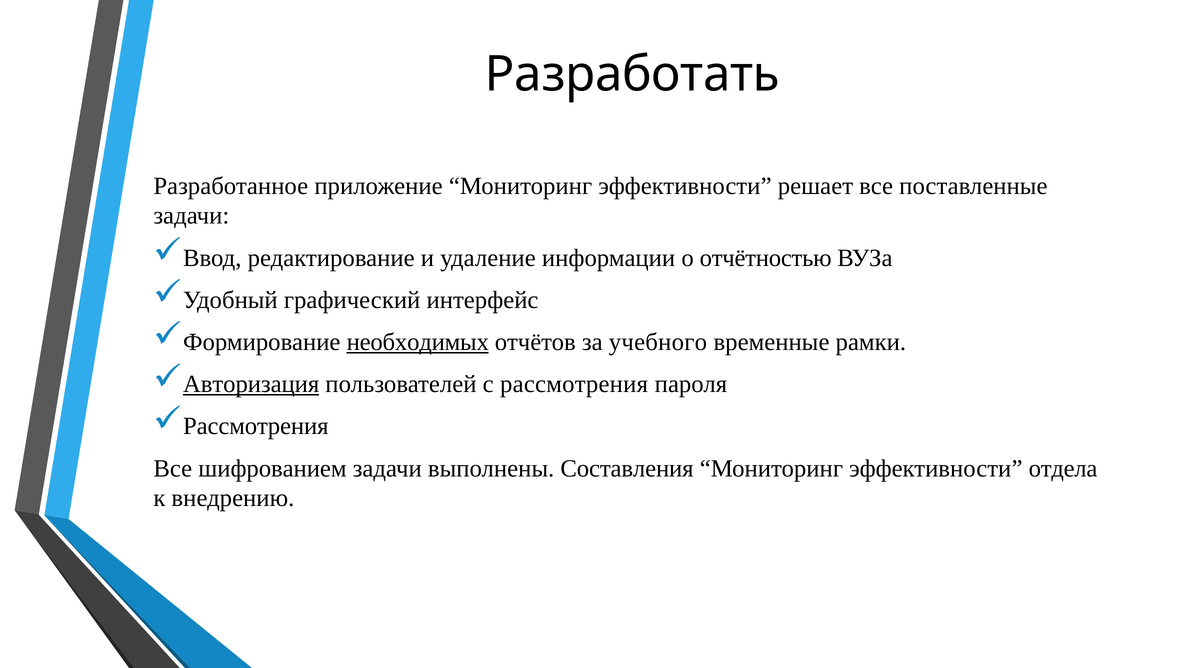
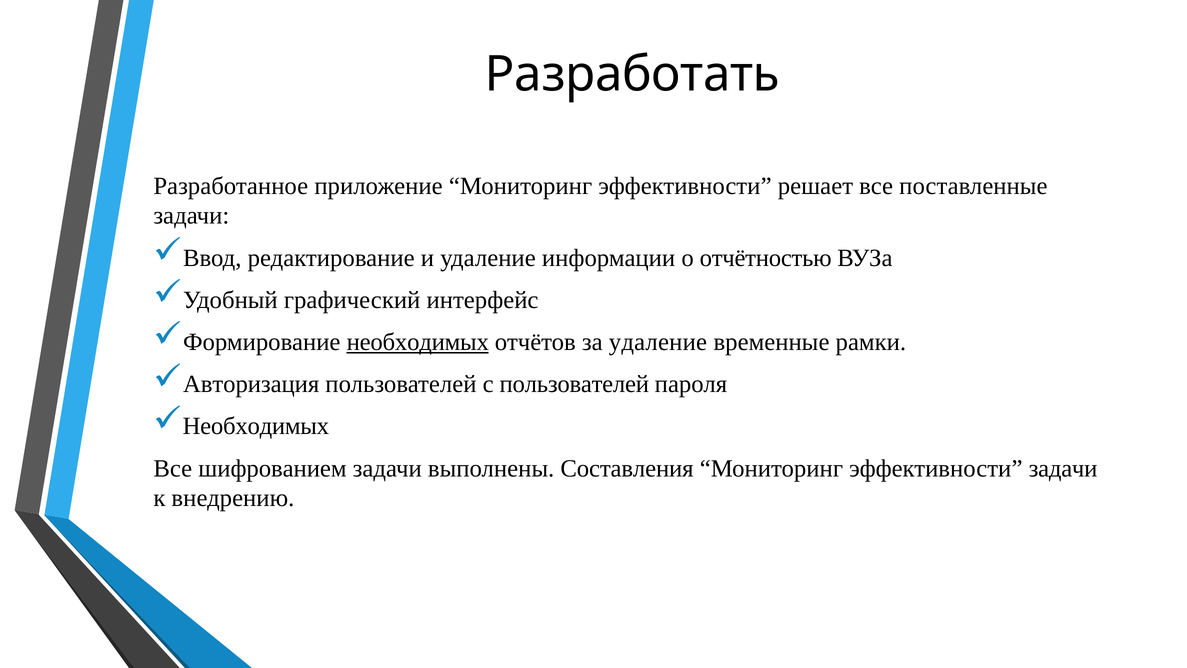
за учебного: учебного -> удаление
Авторизация underline: present -> none
с рассмотрения: рассмотрения -> пользователей
Рассмотрения at (256, 426): Рассмотрения -> Необходимых
эффективности отдела: отдела -> задачи
